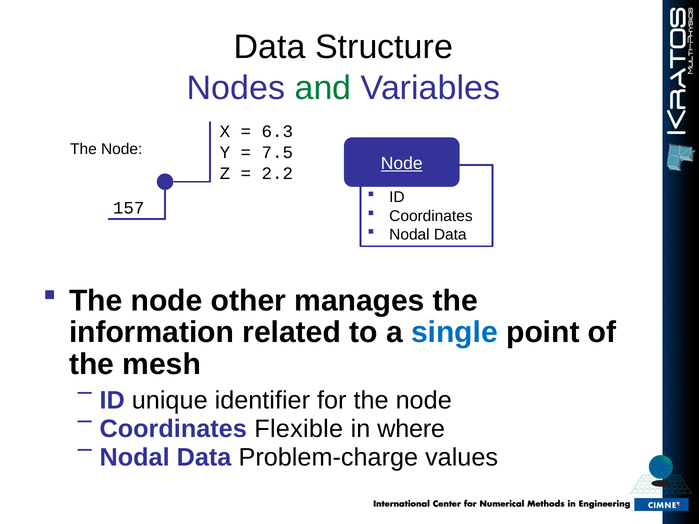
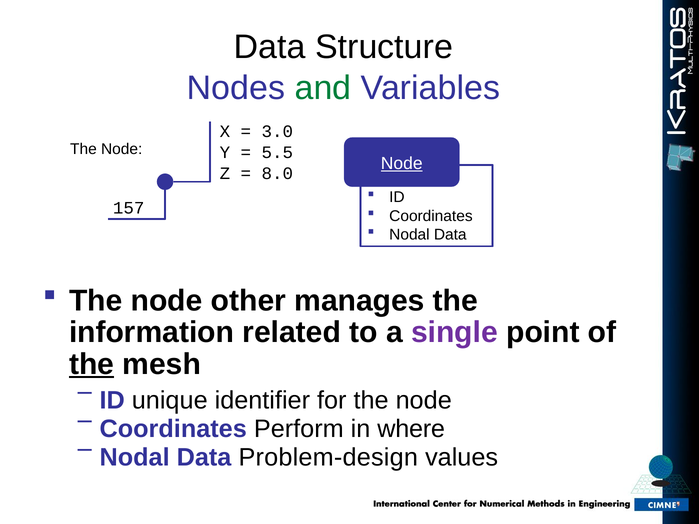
6.3: 6.3 -> 3.0
7.5: 7.5 -> 5.5
2.2: 2.2 -> 8.0
single colour: blue -> purple
the at (92, 364) underline: none -> present
Flexible: Flexible -> Perform
Problem-charge: Problem-charge -> Problem-design
